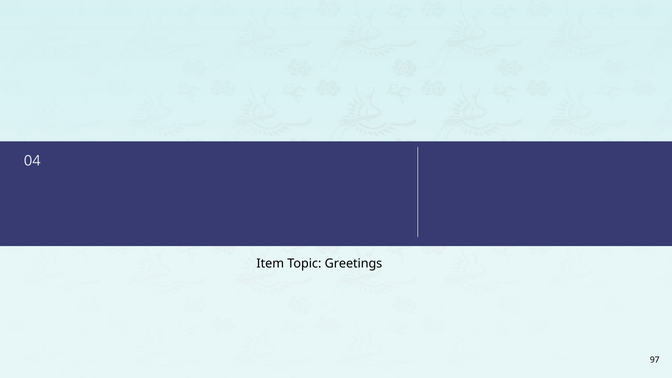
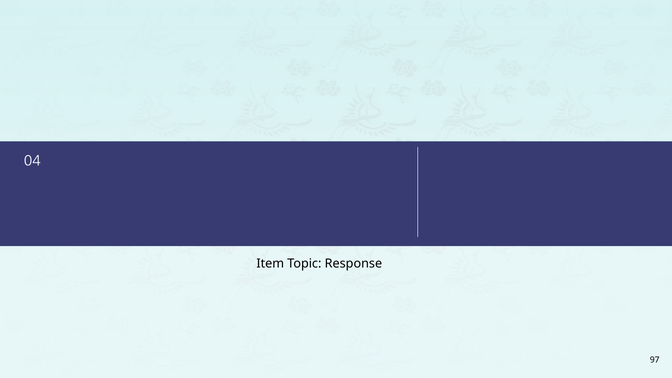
Greetings: Greetings -> Response
